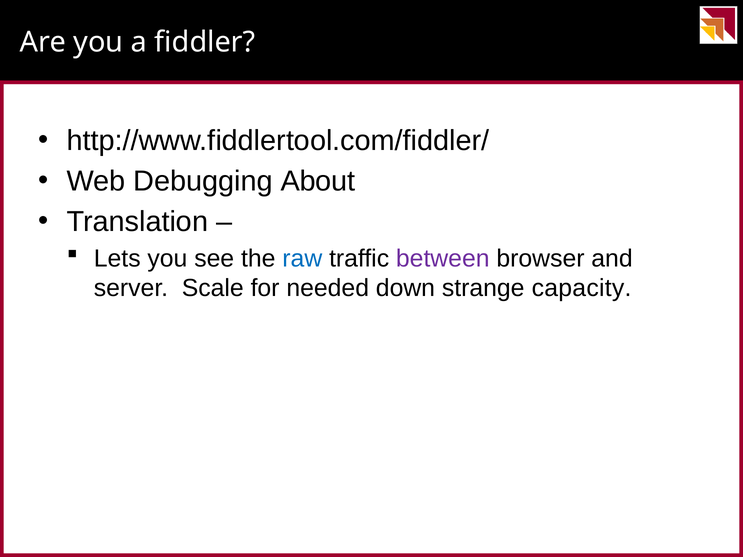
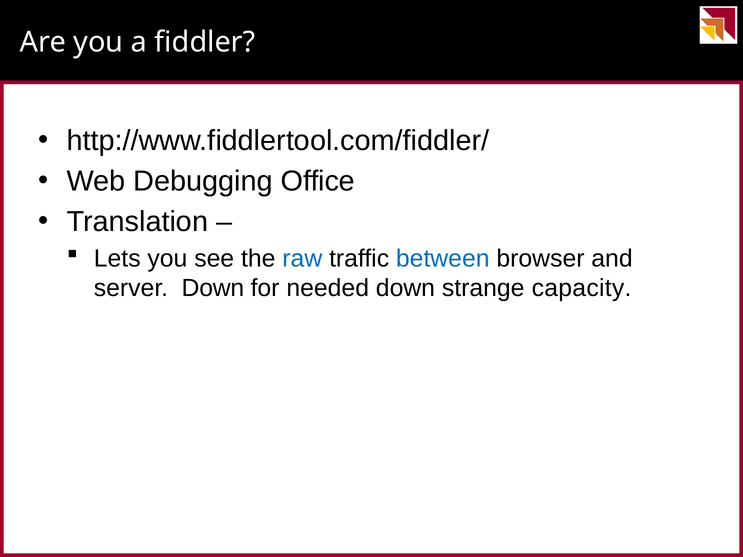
About: About -> Office
between colour: purple -> blue
server Scale: Scale -> Down
